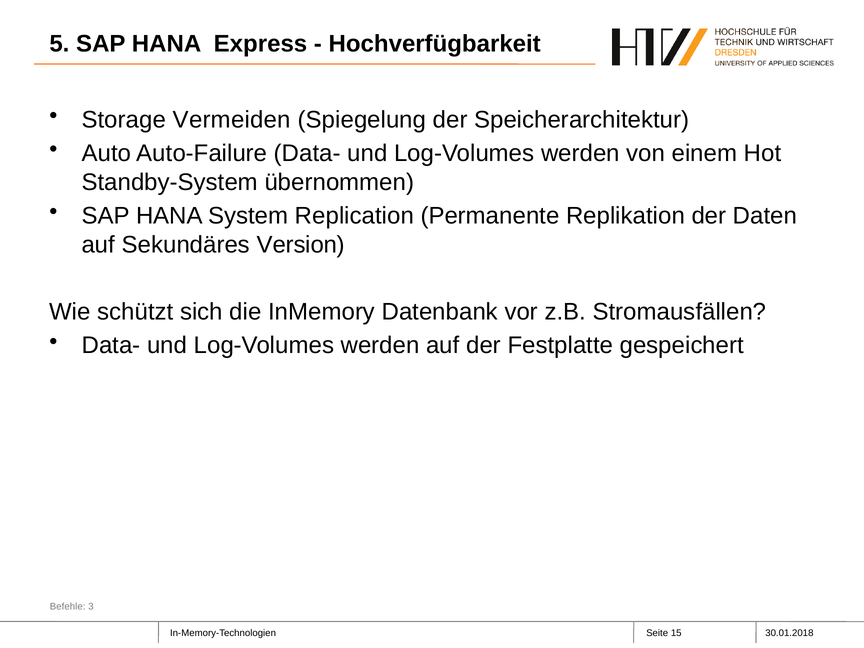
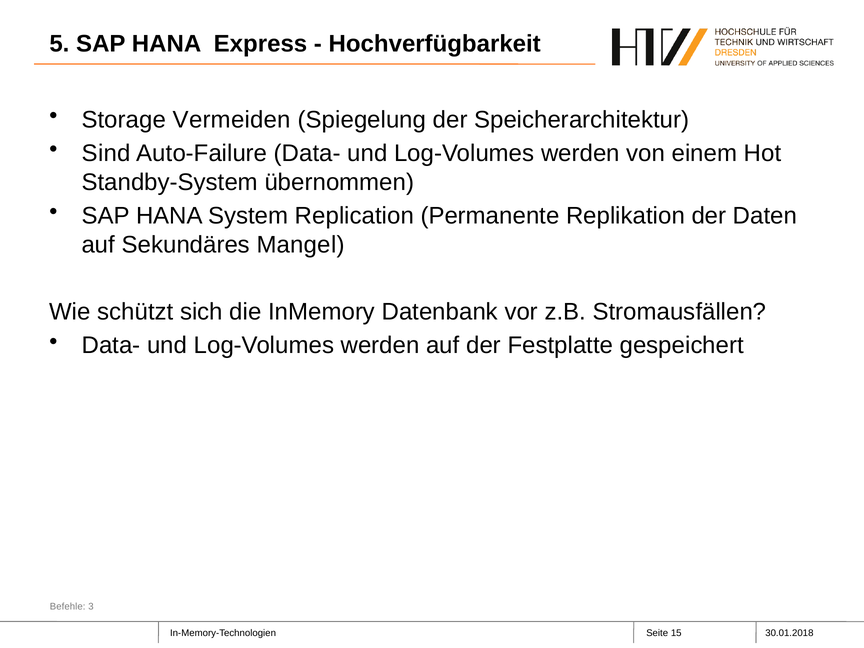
Auto: Auto -> Sind
Version: Version -> Mangel
